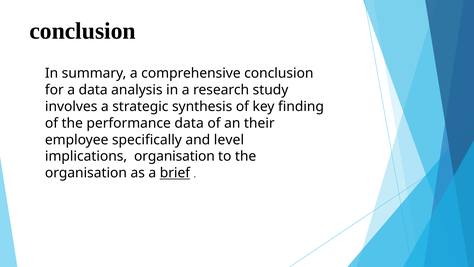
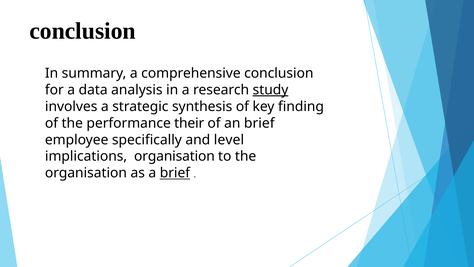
study underline: none -> present
performance data: data -> their
an their: their -> brief
